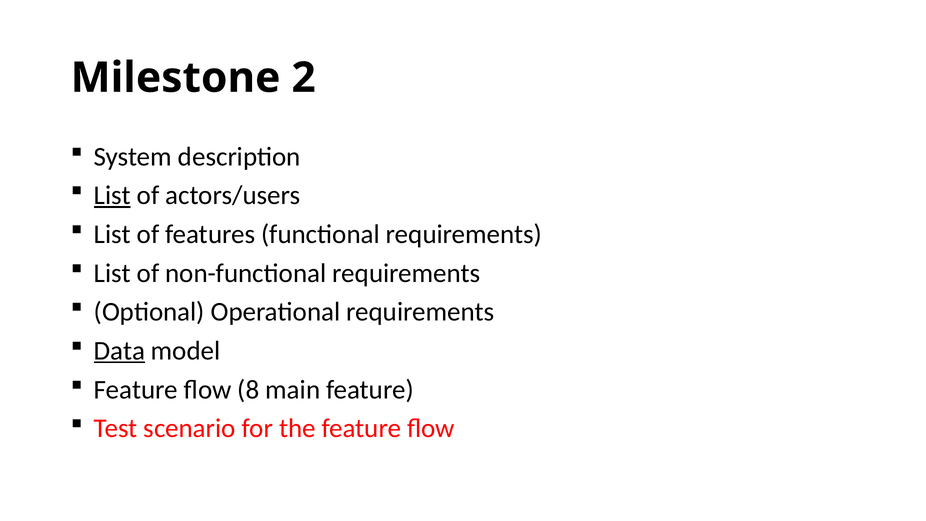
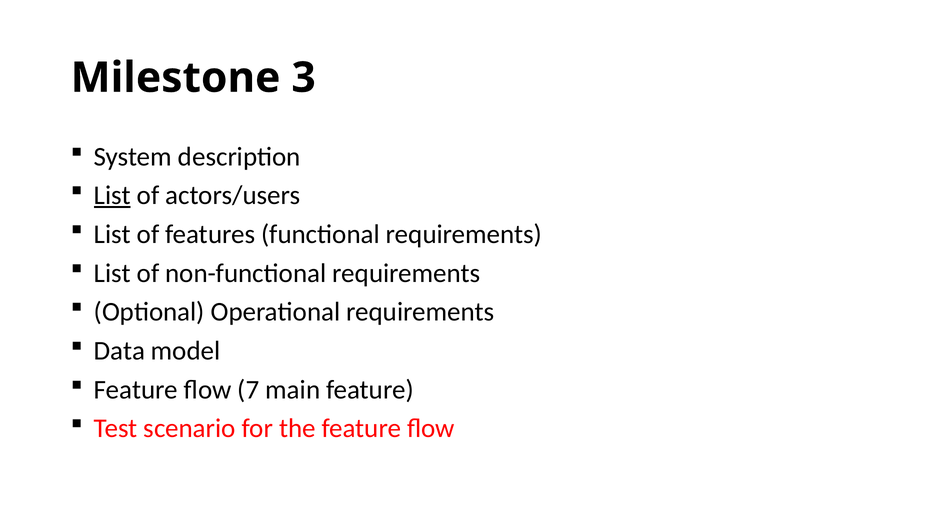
2: 2 -> 3
Data underline: present -> none
8: 8 -> 7
